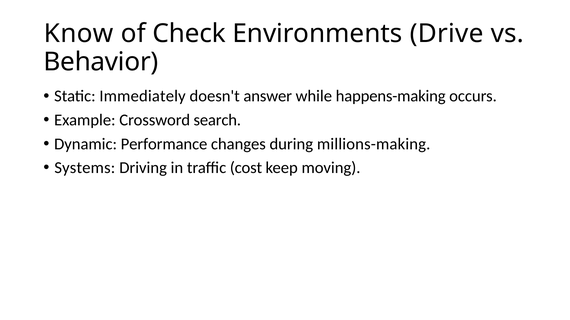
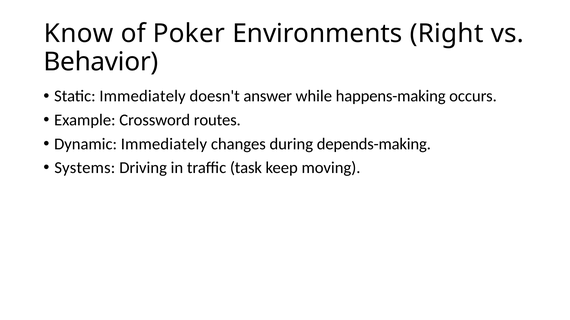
Check: Check -> Poker
Drive: Drive -> Right
search: search -> routes
Dynamic Performance: Performance -> Immediately
millions-making: millions-making -> depends-making
cost: cost -> task
